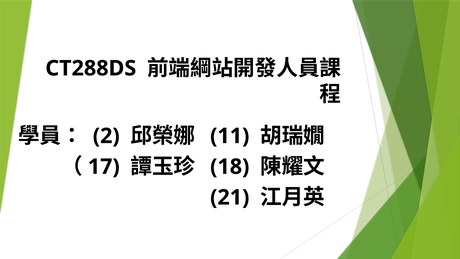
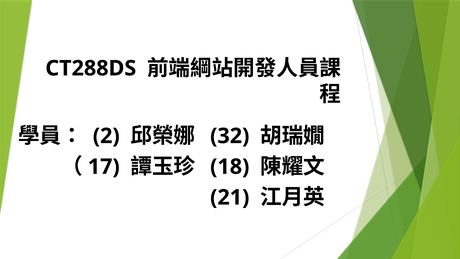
11: 11 -> 32
